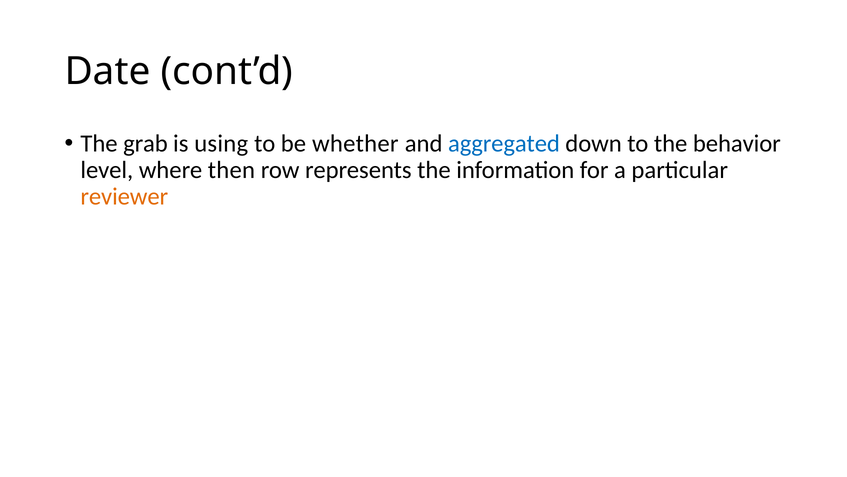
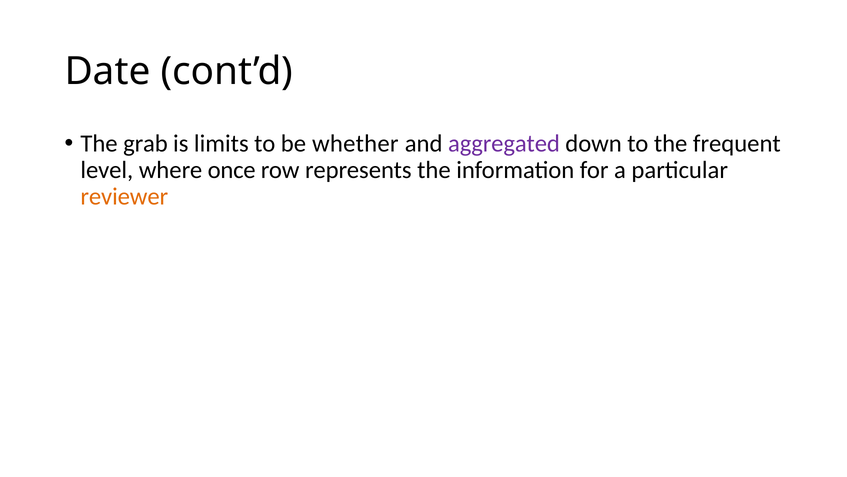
using: using -> limits
aggregated colour: blue -> purple
behavior: behavior -> frequent
then: then -> once
